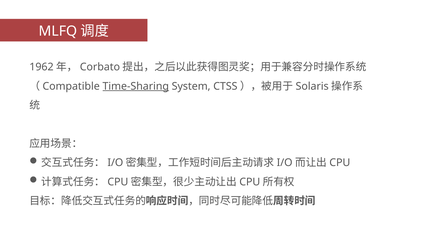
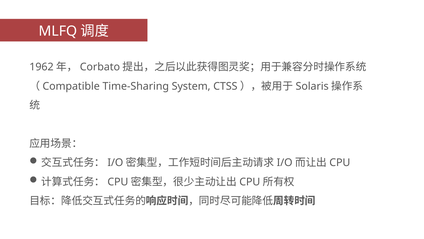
Time-Sharing underline: present -> none
